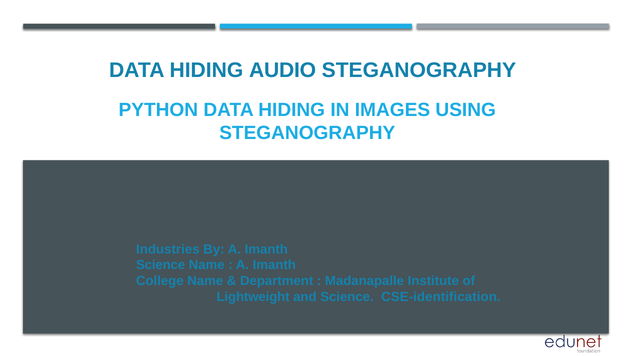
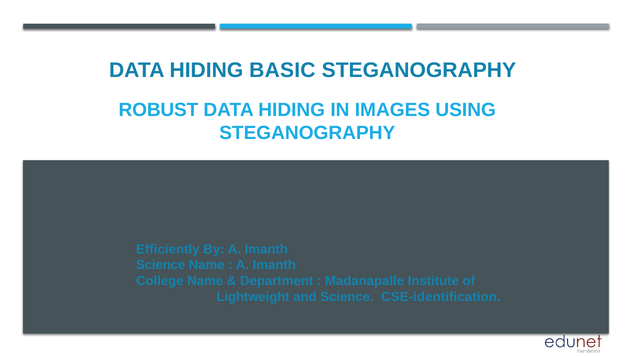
AUDIO: AUDIO -> BASIC
PYTHON: PYTHON -> ROBUST
Industries: Industries -> Efficiently
